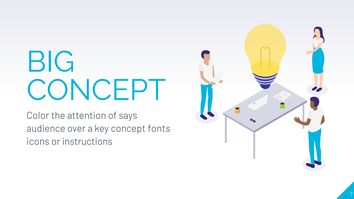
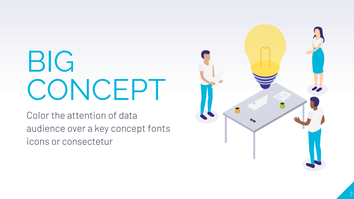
says: says -> data
instructions: instructions -> consectetur
